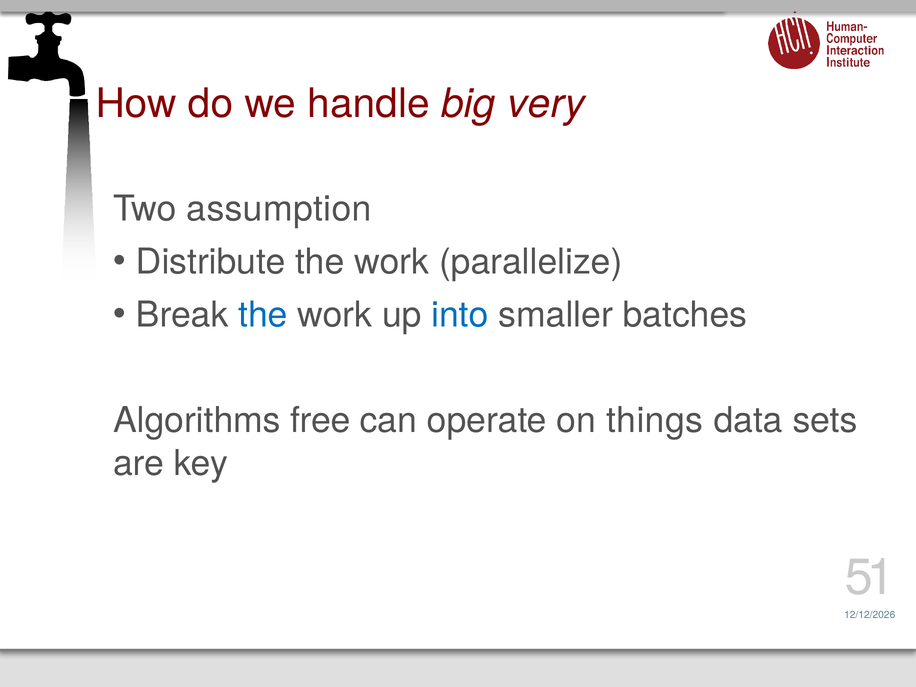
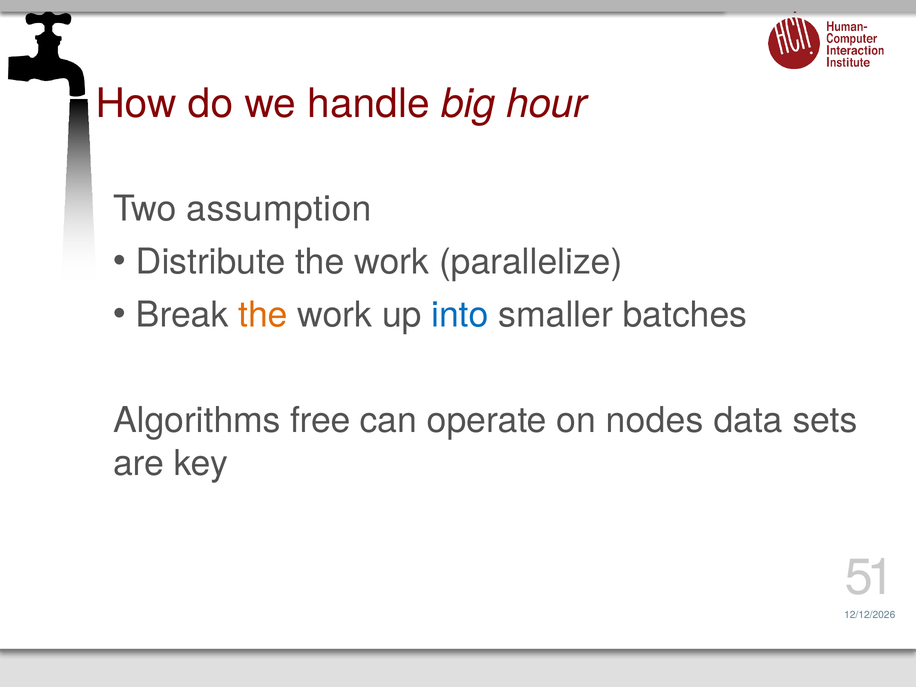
very: very -> hour
the at (263, 315) colour: blue -> orange
things: things -> nodes
